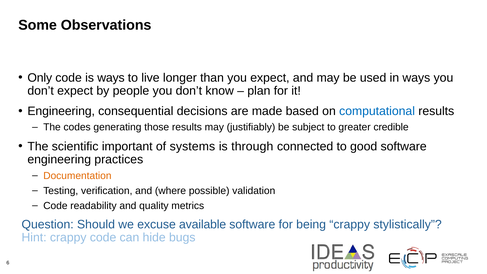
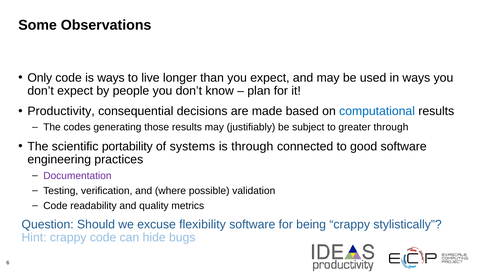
Engineering at (61, 111): Engineering -> Productivity
greater credible: credible -> through
important: important -> portability
Documentation colour: orange -> purple
available: available -> flexibility
